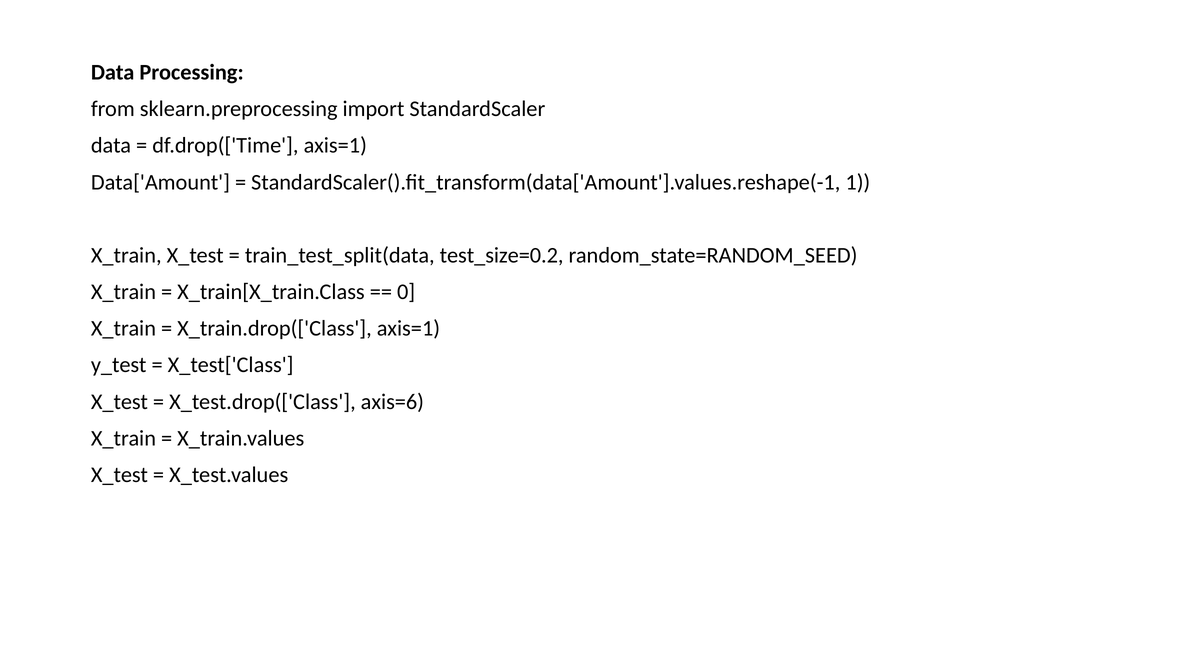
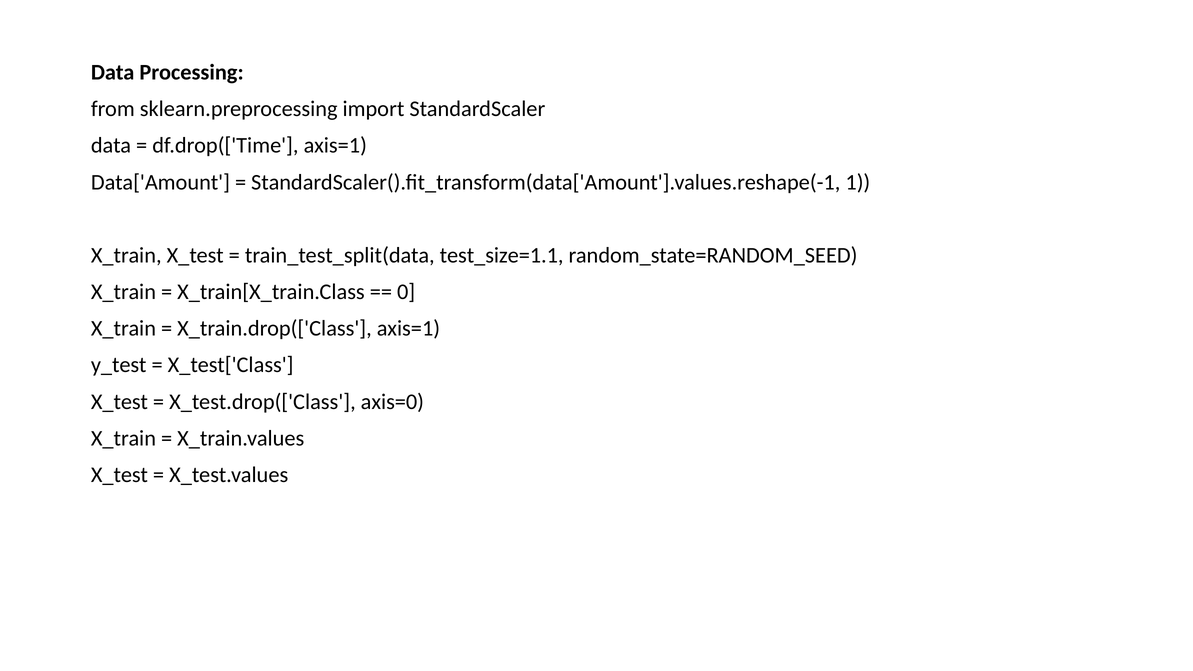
test_size=0.2: test_size=0.2 -> test_size=1.1
axis=6: axis=6 -> axis=0
